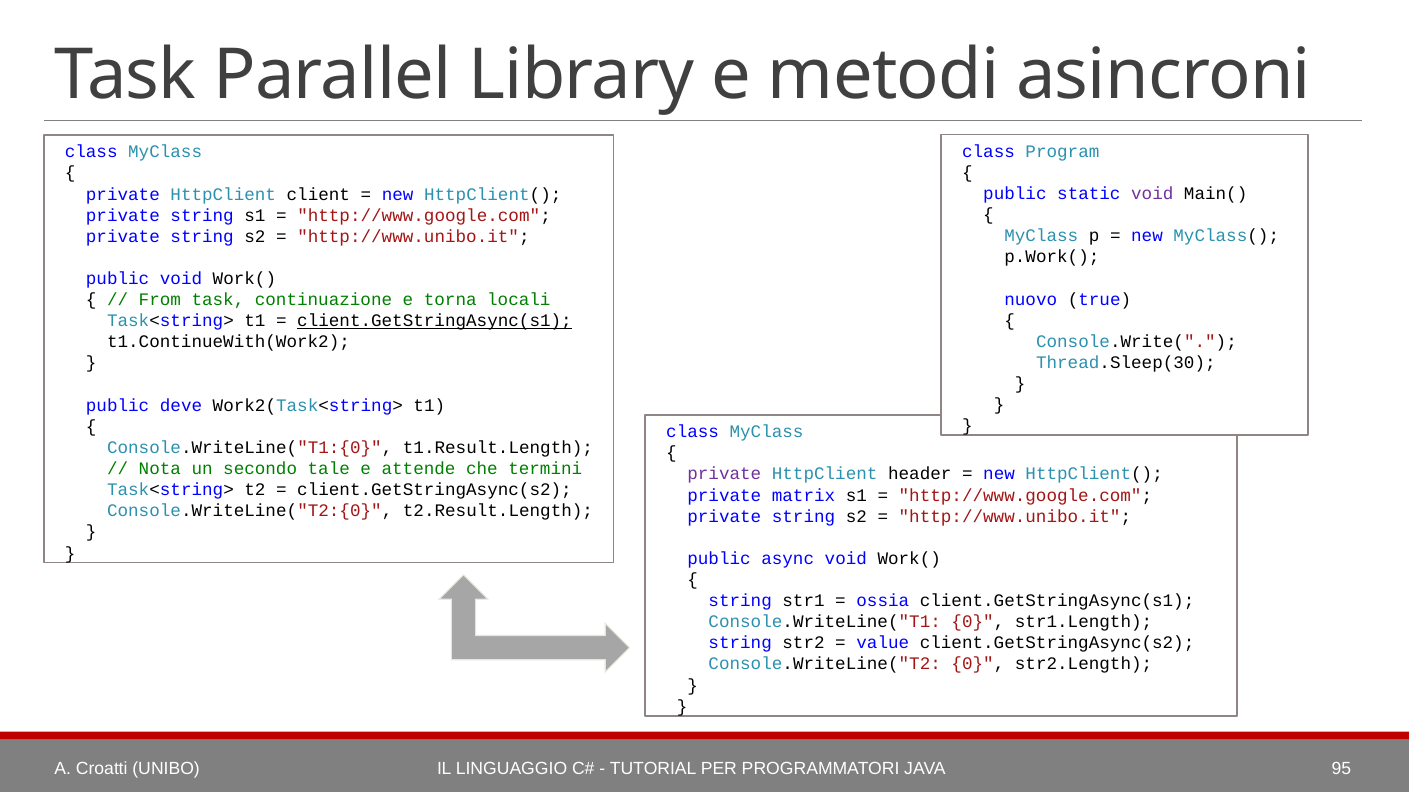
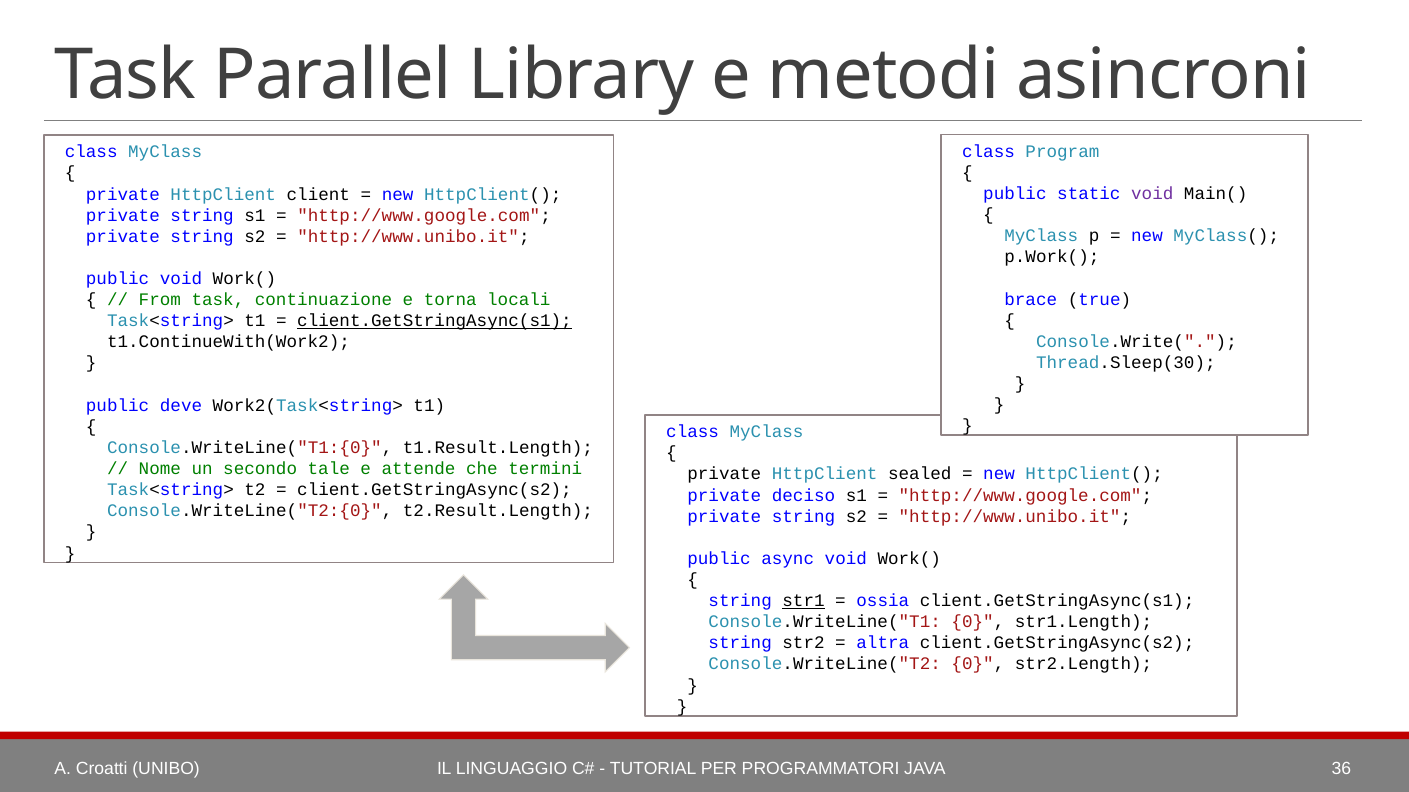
nuovo: nuovo -> brace
Nota: Nota -> Nome
private at (724, 474) colour: purple -> black
header: header -> sealed
matrix: matrix -> deciso
str1 underline: none -> present
value: value -> altra
95: 95 -> 36
